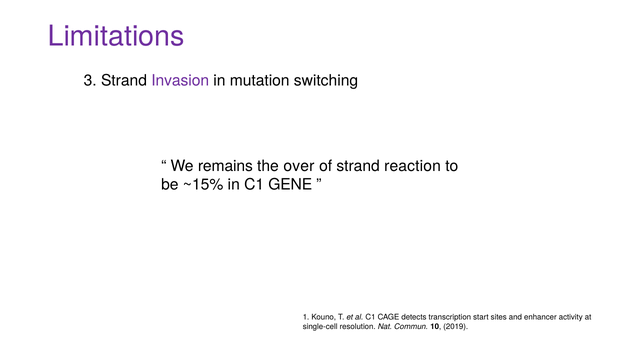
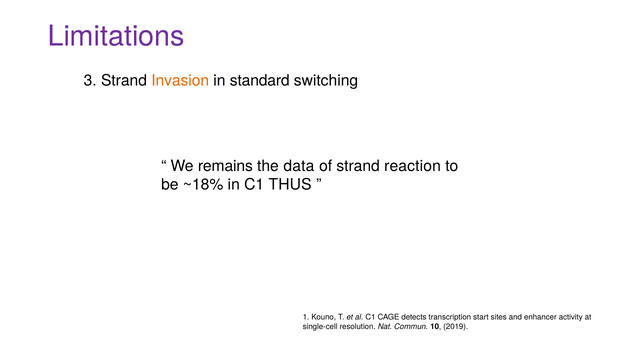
Invasion colour: purple -> orange
mutation: mutation -> standard
over: over -> data
~15%: ~15% -> ~18%
GENE: GENE -> THUS
